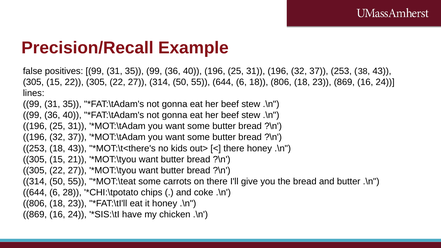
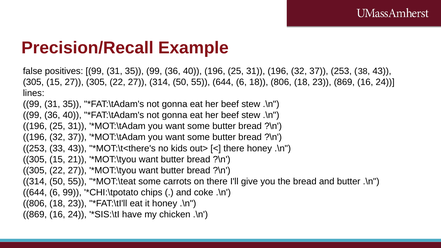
15 22: 22 -> 27
253 18: 18 -> 33
6 28: 28 -> 99
